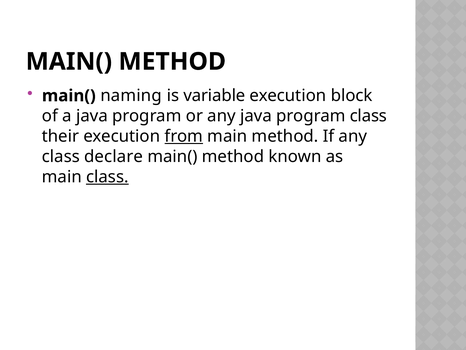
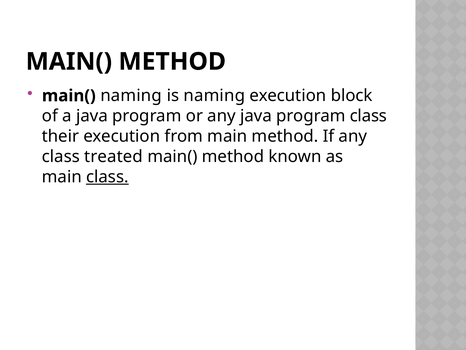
is variable: variable -> naming
from underline: present -> none
declare: declare -> treated
